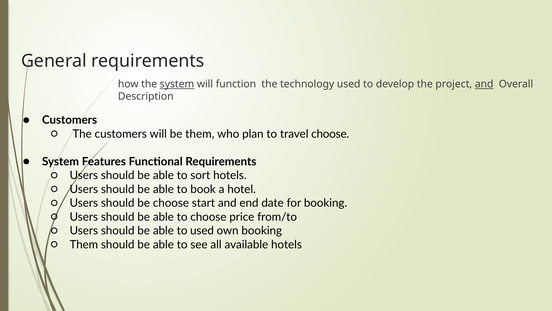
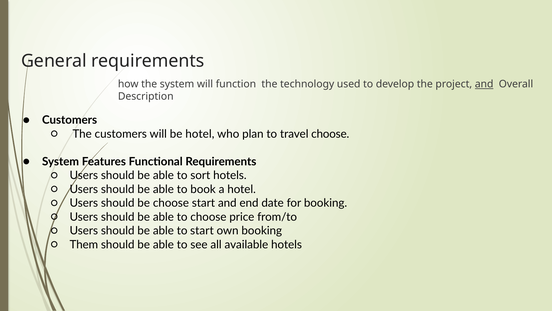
system at (177, 84) underline: present -> none
be them: them -> hotel
to used: used -> start
